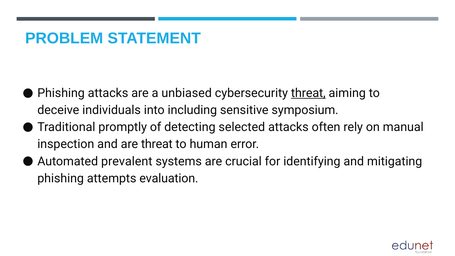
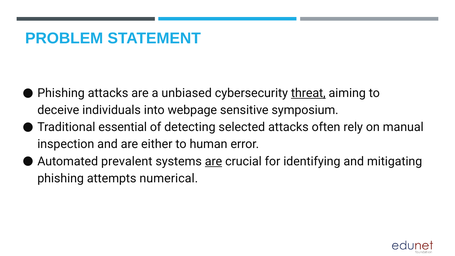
including: including -> webpage
promptly: promptly -> essential
are threat: threat -> either
are at (214, 161) underline: none -> present
evaluation: evaluation -> numerical
